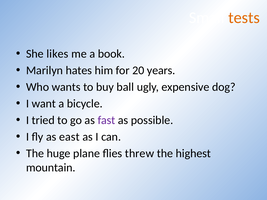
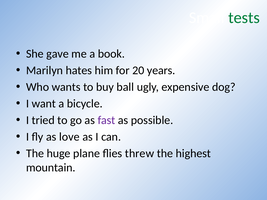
tests colour: orange -> green
likes: likes -> gave
east: east -> love
